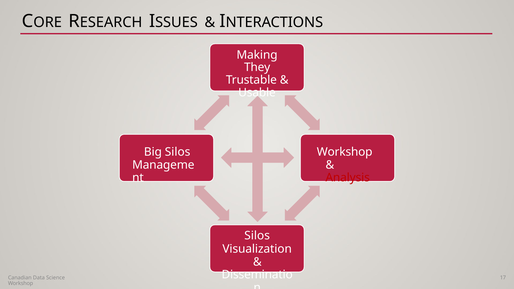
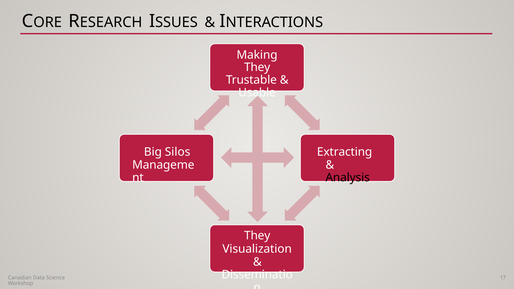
Workshop at (345, 152): Workshop -> Extracting
Analysis colour: red -> black
Silos at (257, 236): Silos -> They
